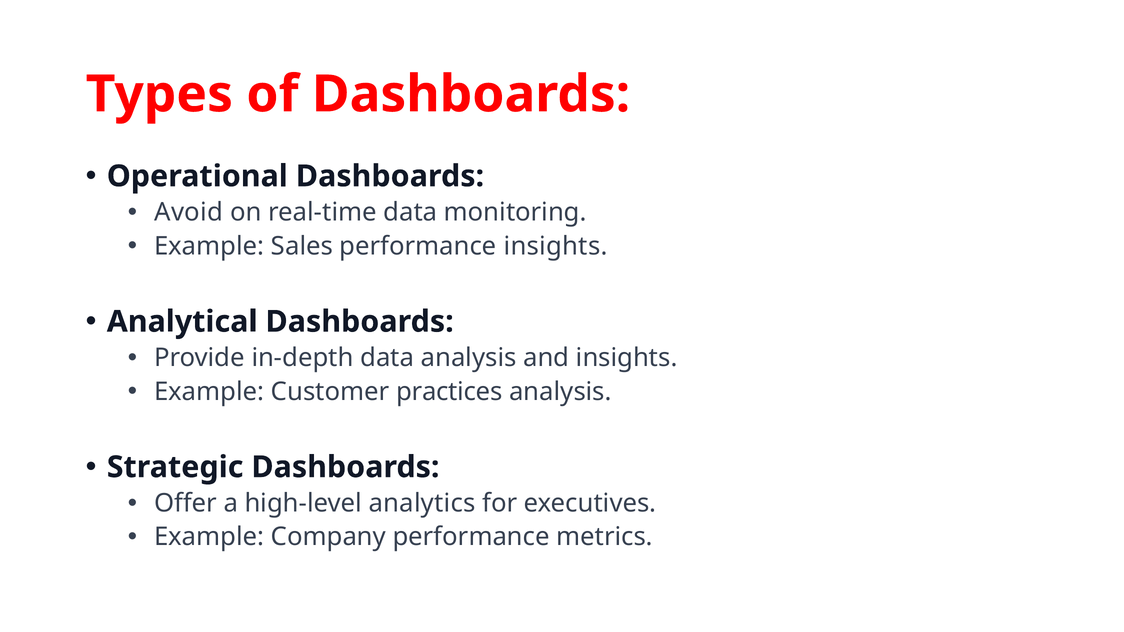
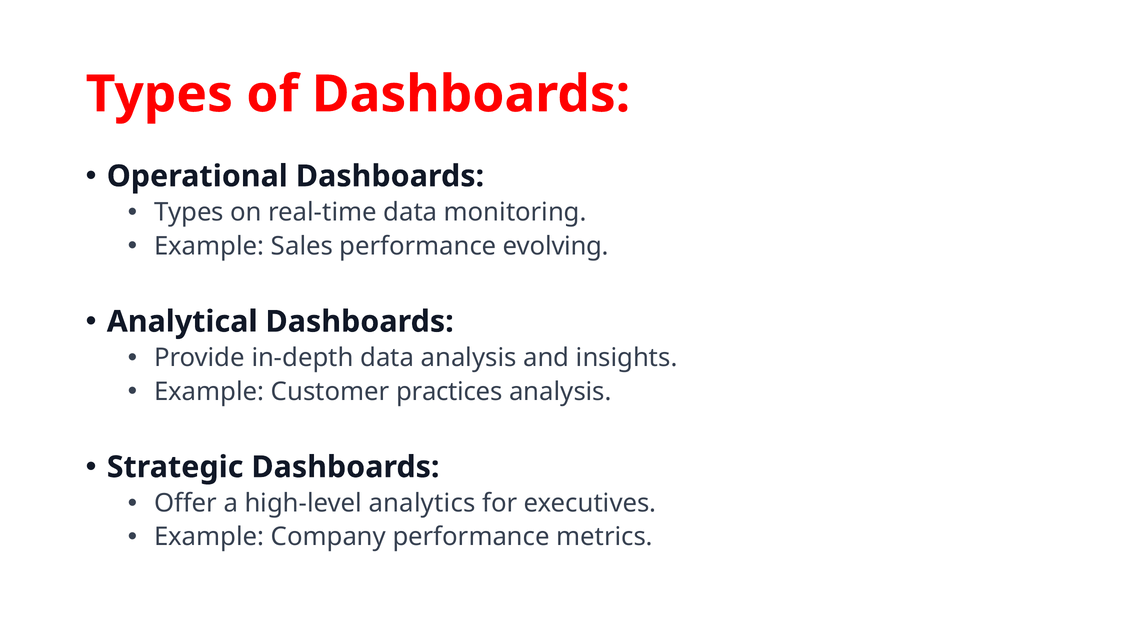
Avoid at (189, 213): Avoid -> Types
performance insights: insights -> evolving
